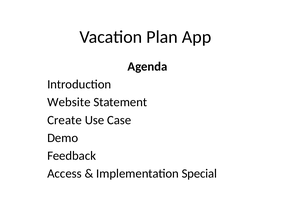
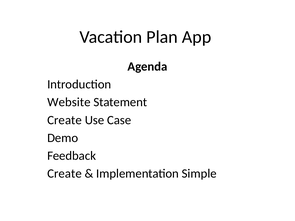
Access at (64, 174): Access -> Create
Special: Special -> Simple
